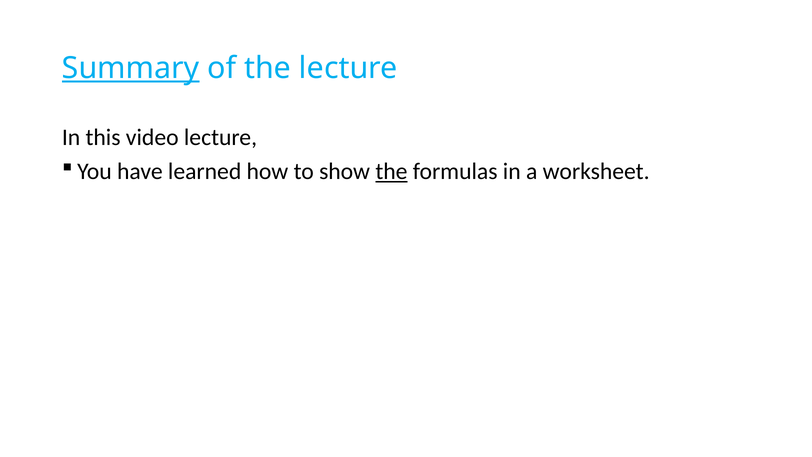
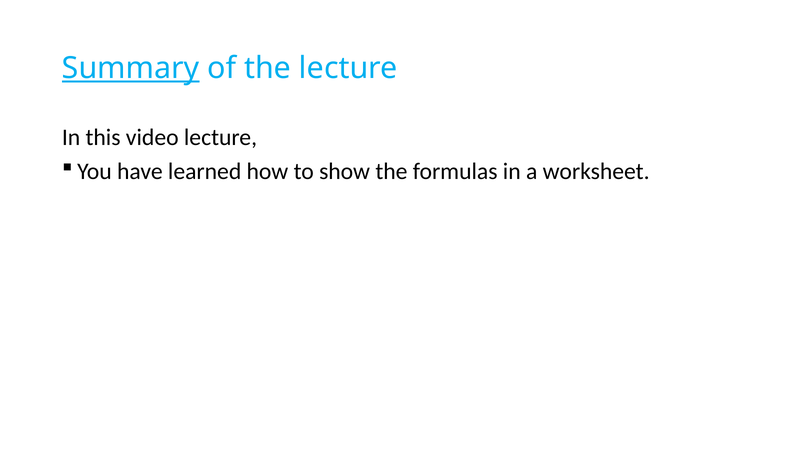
the at (391, 171) underline: present -> none
